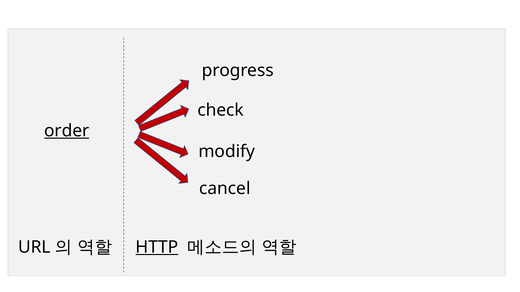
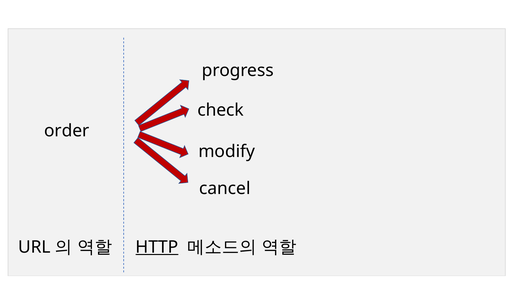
order underline: present -> none
